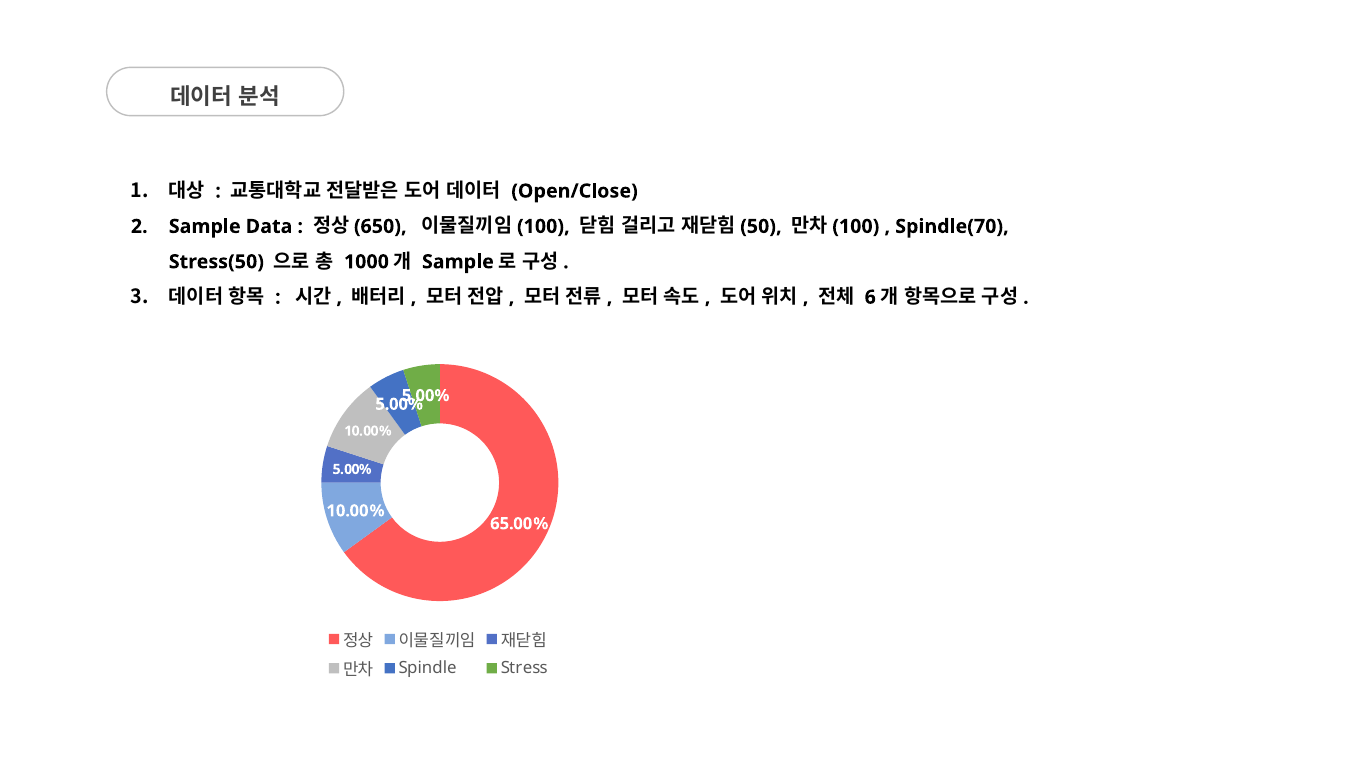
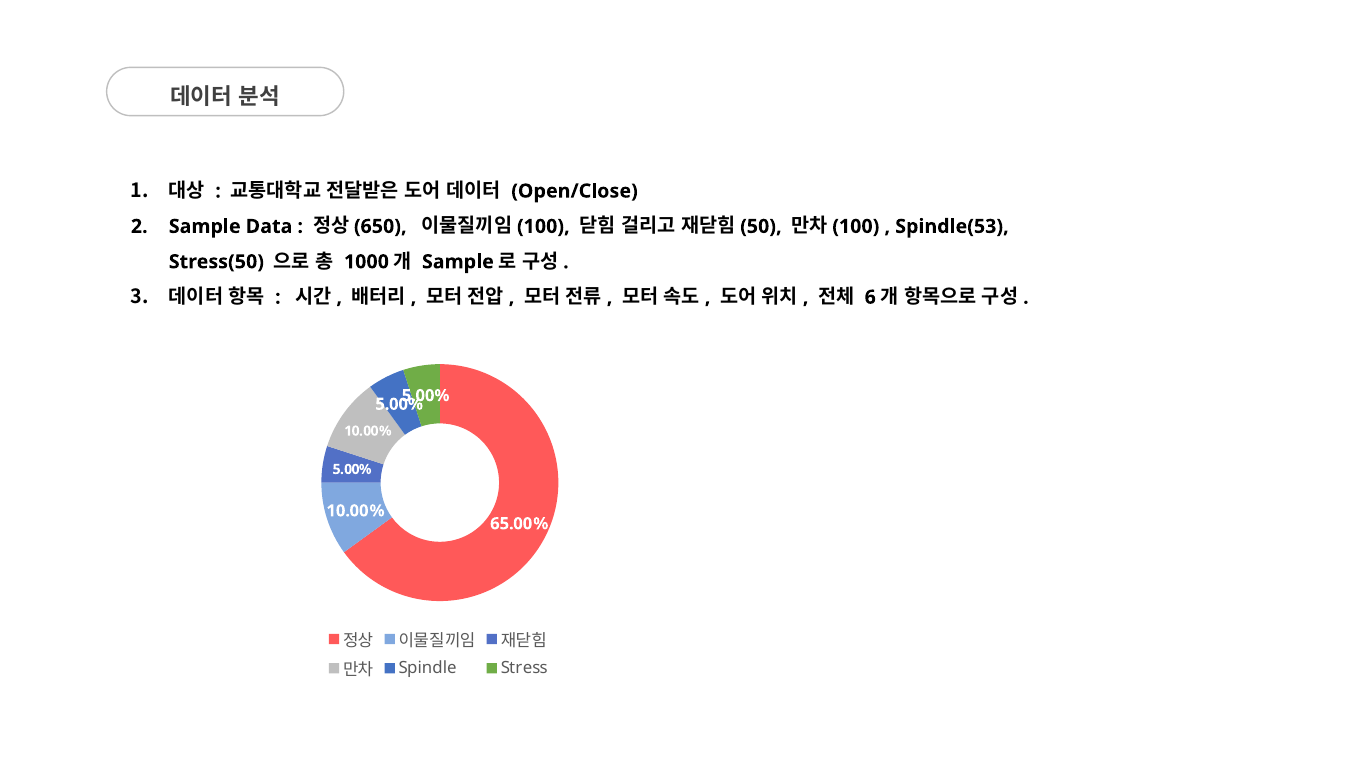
Spindle(70: Spindle(70 -> Spindle(53
